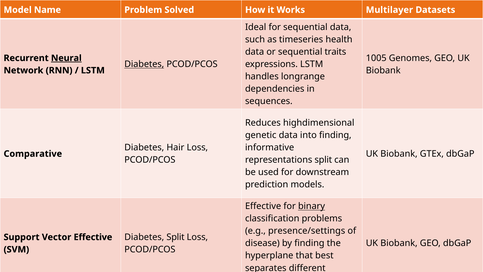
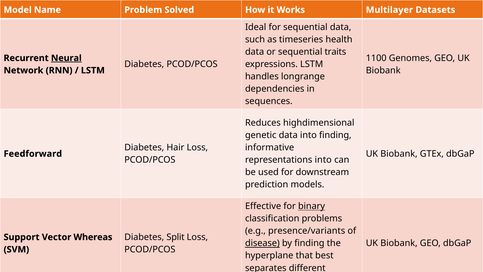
1005: 1005 -> 1100
Diabetes at (144, 64) underline: present -> none
Comparative: Comparative -> Feedforward
representations split: split -> into
presence/settings: presence/settings -> presence/variants
Vector Effective: Effective -> Whereas
disease underline: none -> present
